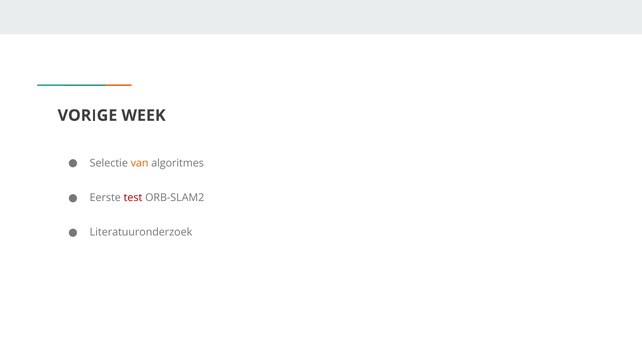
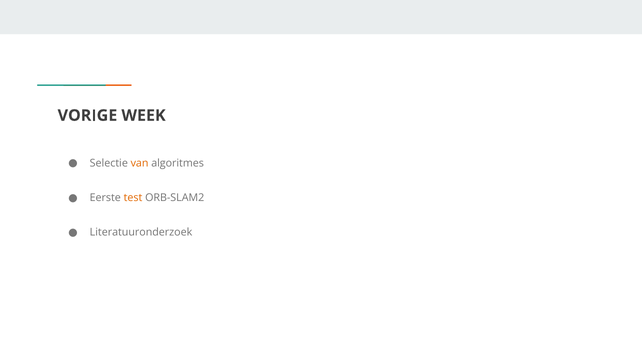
test colour: red -> orange
